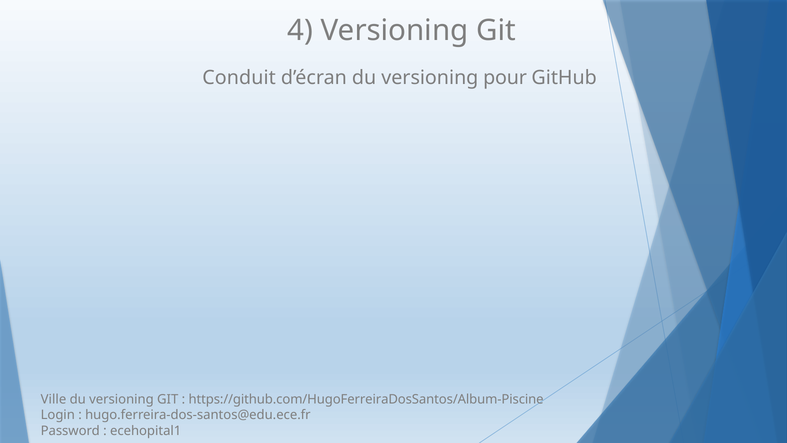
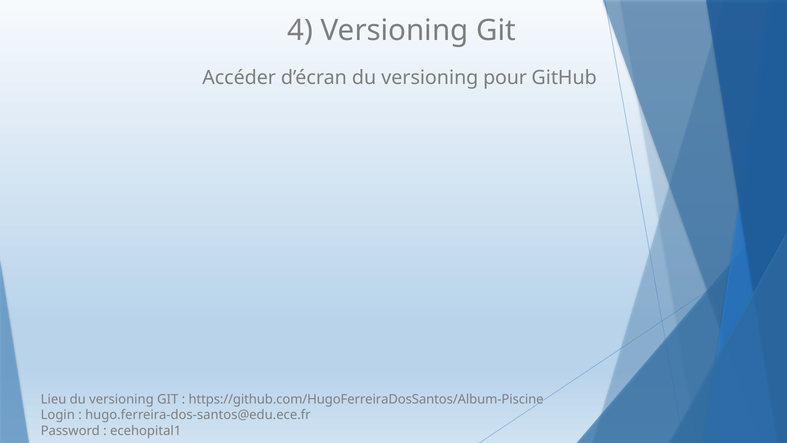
Conduit: Conduit -> Accéder
Ville: Ville -> Lieu
